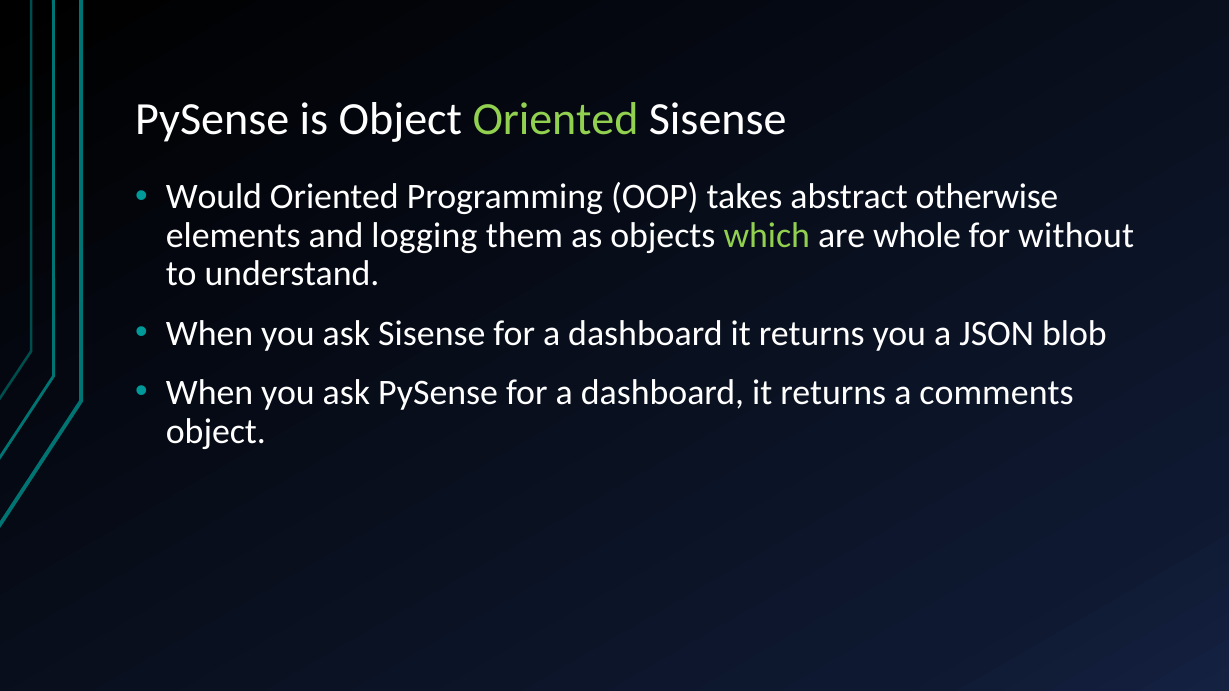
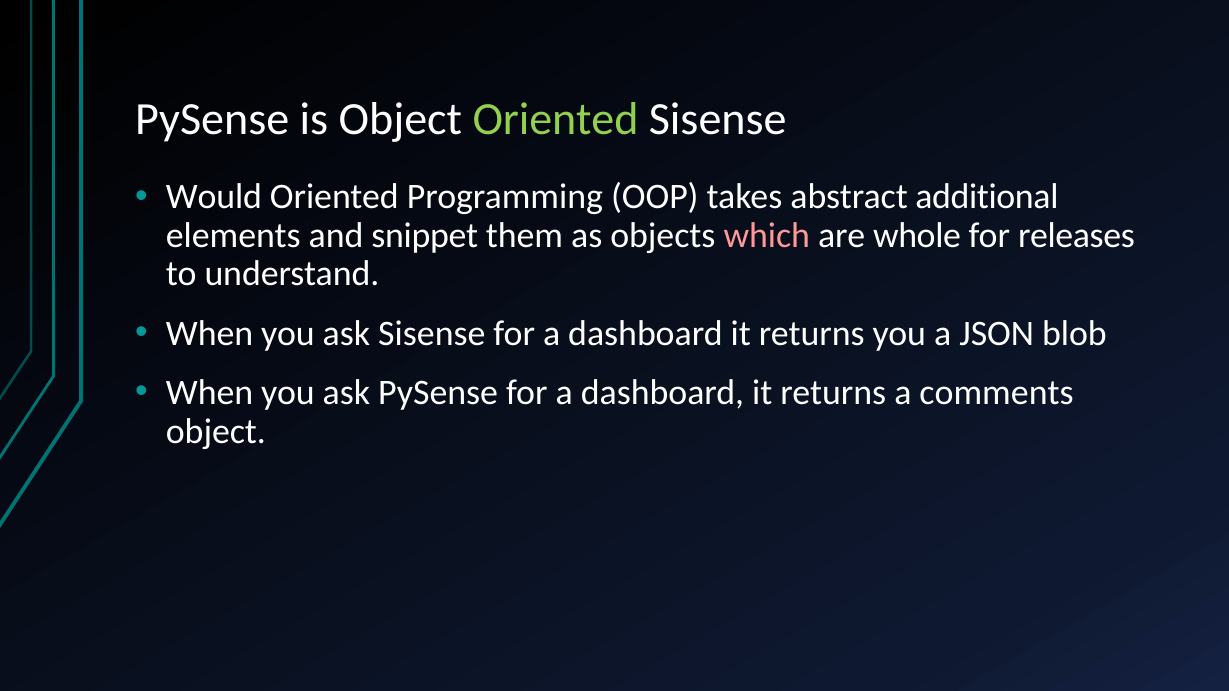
otherwise: otherwise -> additional
logging: logging -> snippet
which colour: light green -> pink
without: without -> releases
